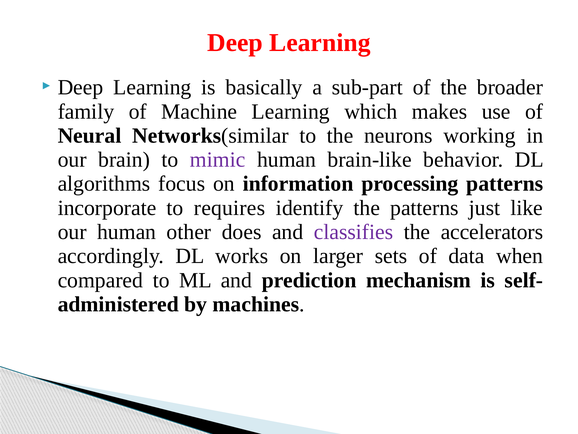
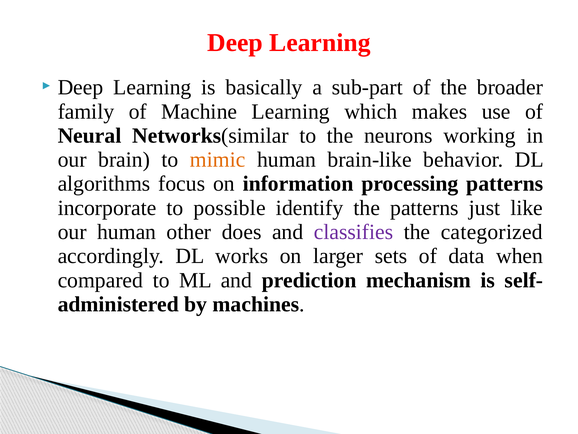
mimic colour: purple -> orange
requires: requires -> possible
accelerators: accelerators -> categorized
